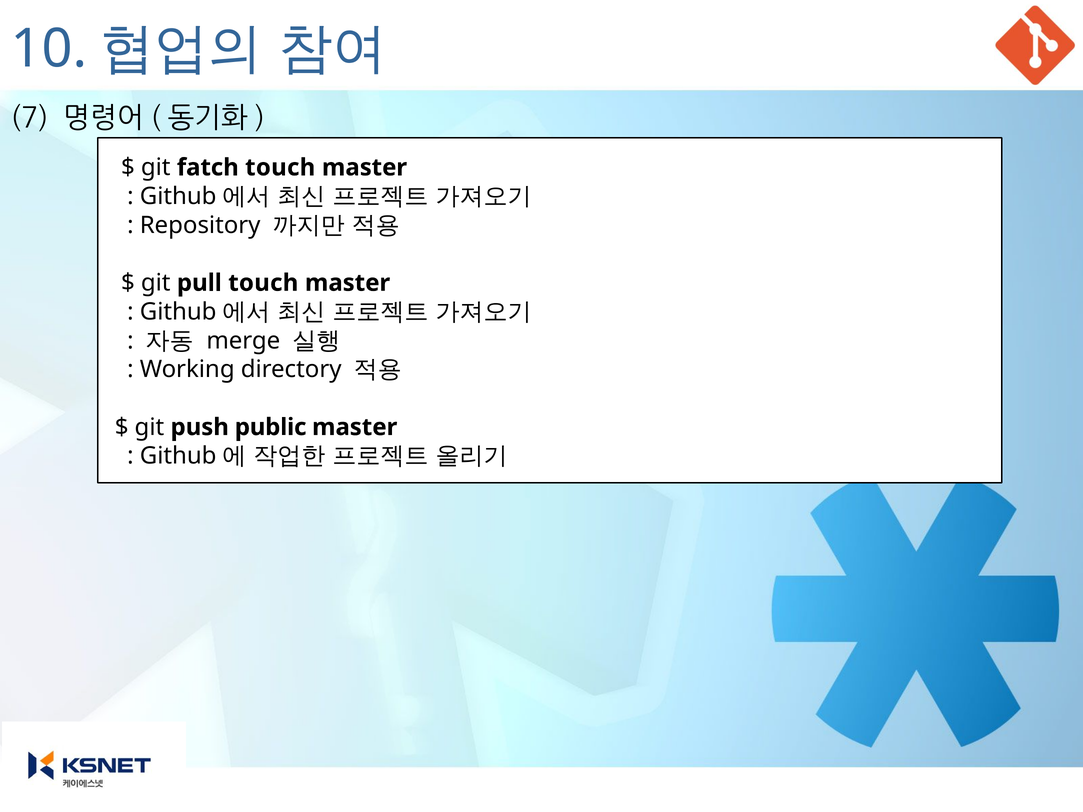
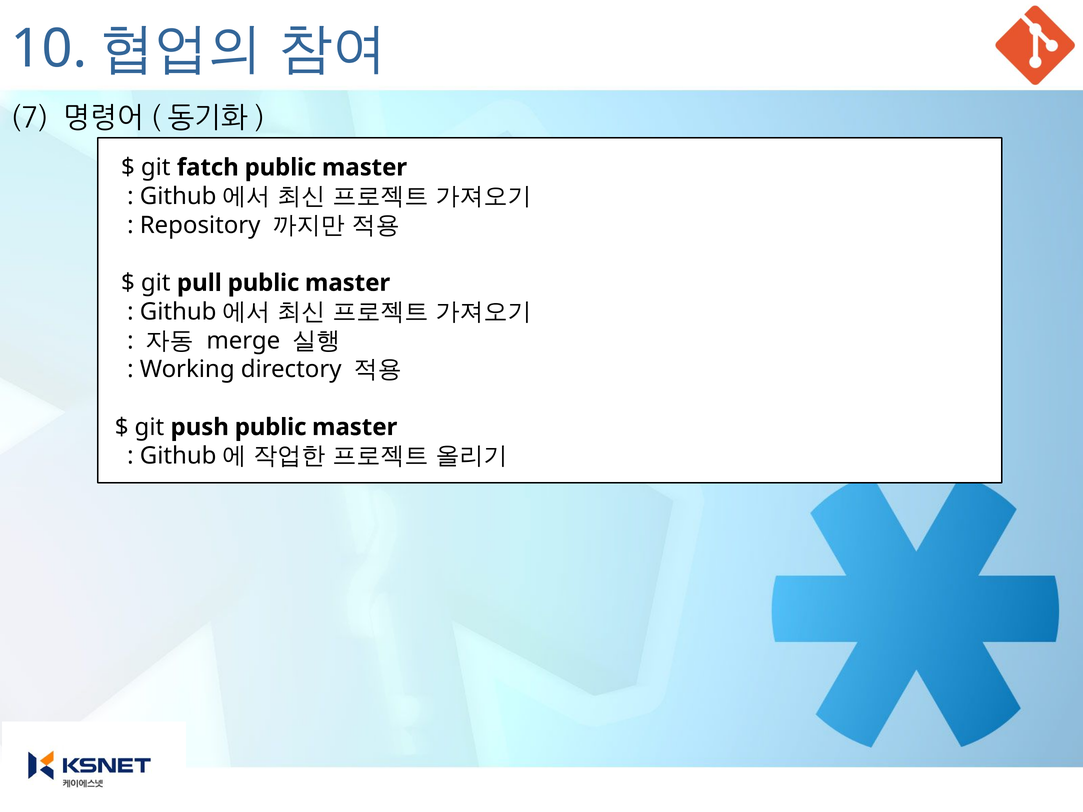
fatch touch: touch -> public
pull touch: touch -> public
